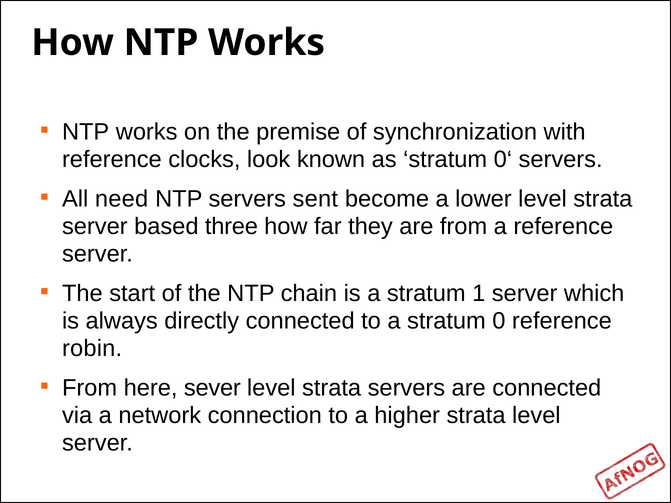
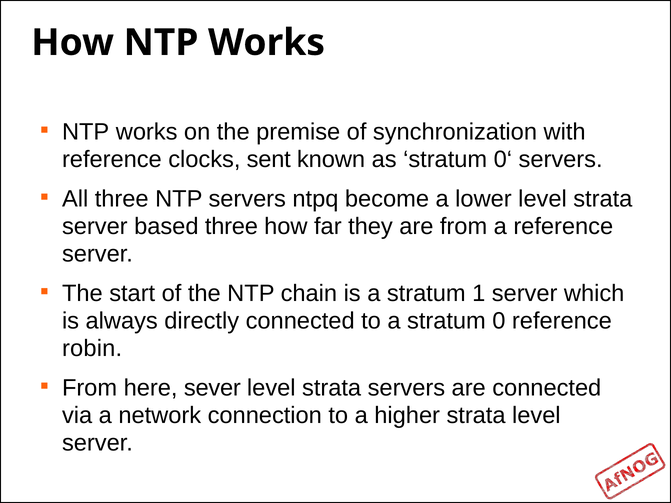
look: look -> sent
All need: need -> three
sent: sent -> ntpq
